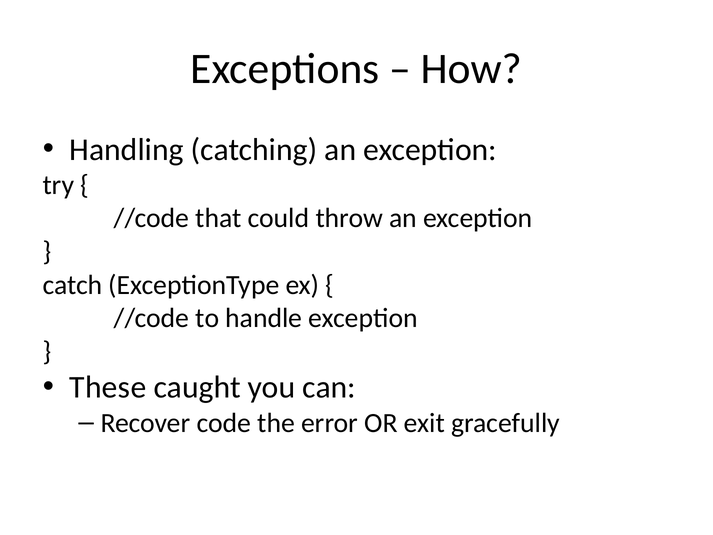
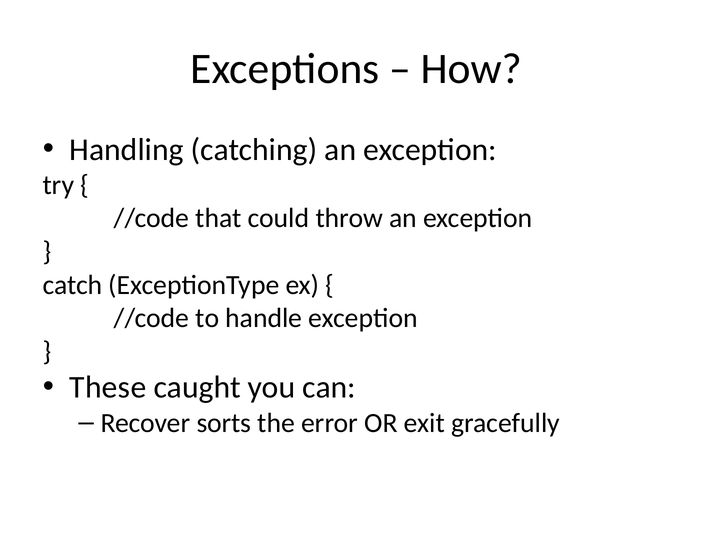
code: code -> sorts
